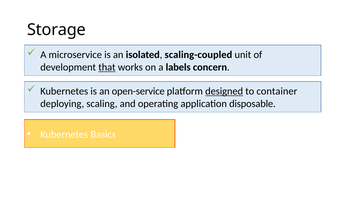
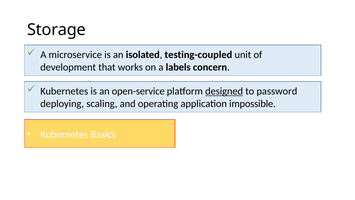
scaling-coupled: scaling-coupled -> testing-coupled
that underline: present -> none
container: container -> password
disposable: disposable -> impossible
